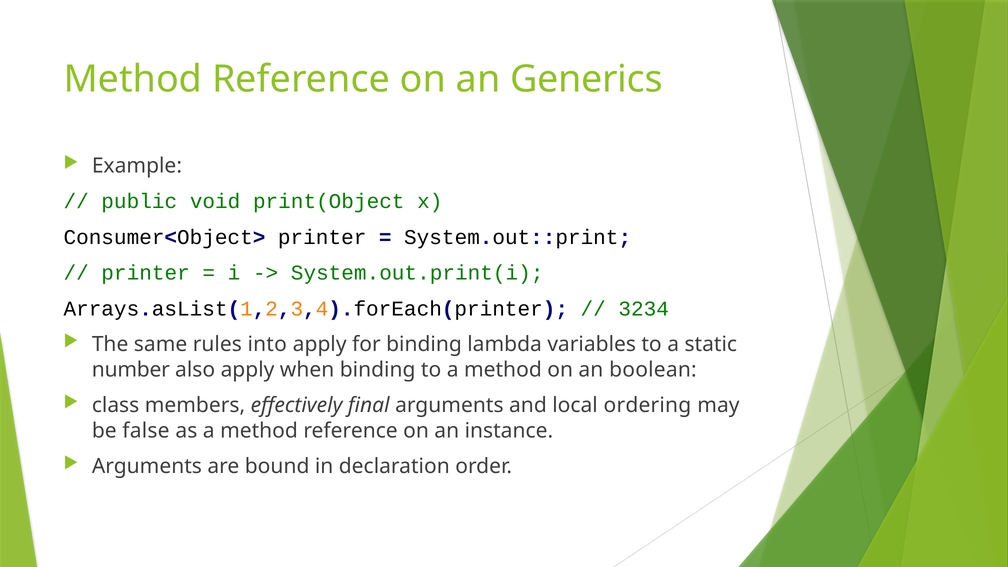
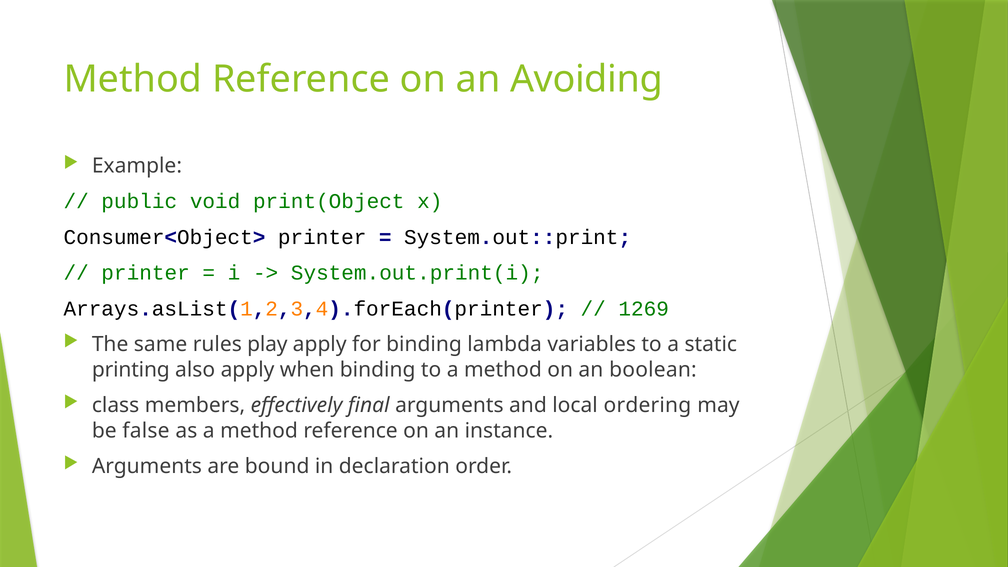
Generics: Generics -> Avoiding
3234: 3234 -> 1269
into: into -> play
number: number -> printing
